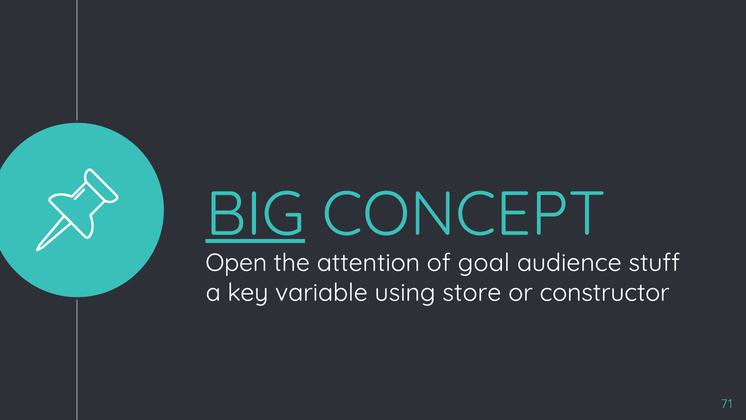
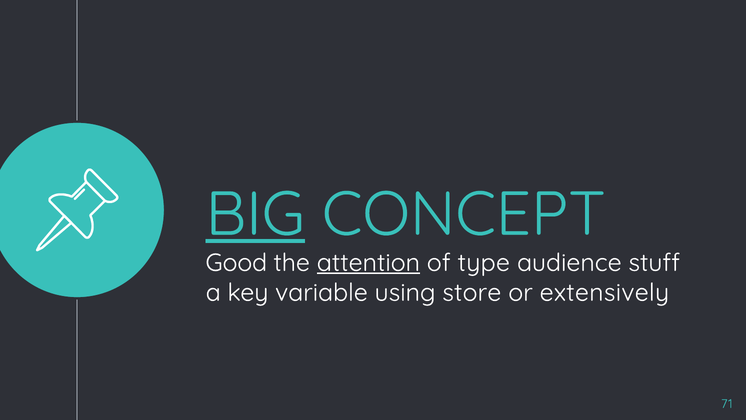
Open: Open -> Good
attention underline: none -> present
goal: goal -> type
constructor: constructor -> extensively
